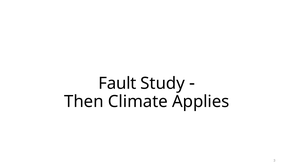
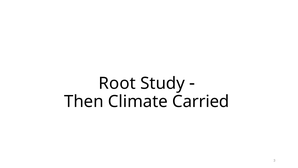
Fault: Fault -> Root
Applies: Applies -> Carried
